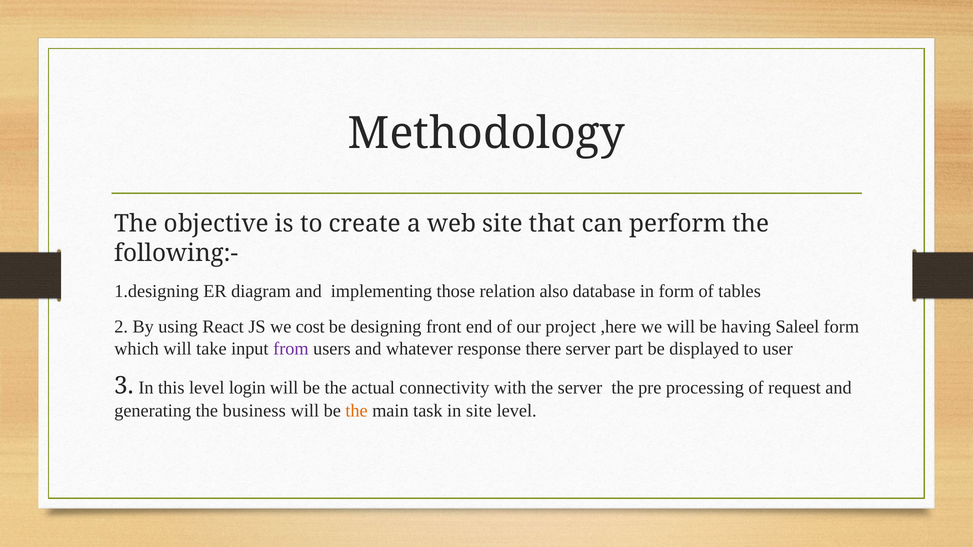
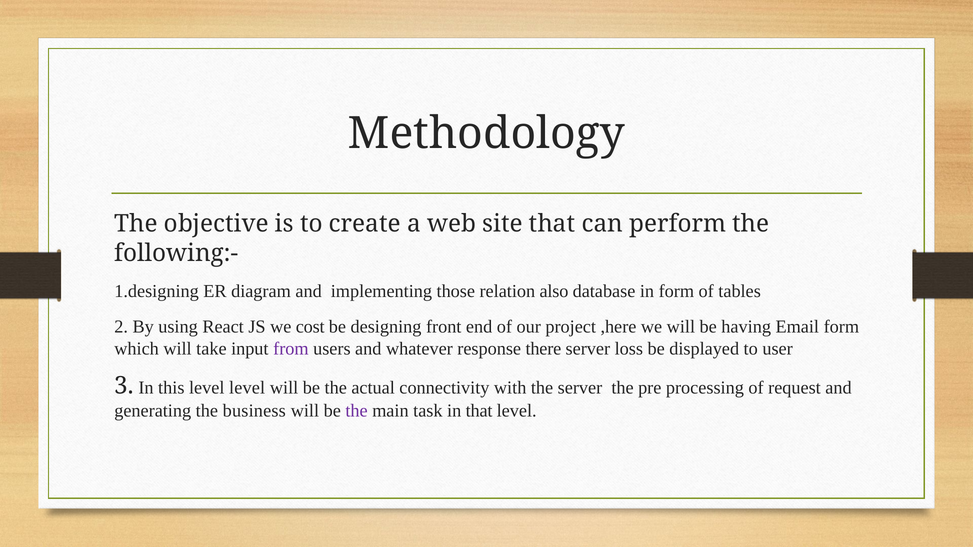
Saleel: Saleel -> Email
part: part -> loss
level login: login -> level
the at (357, 411) colour: orange -> purple
in site: site -> that
